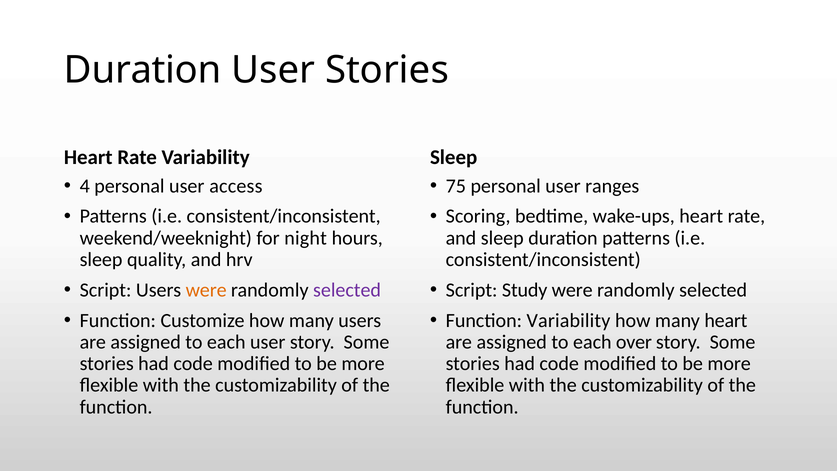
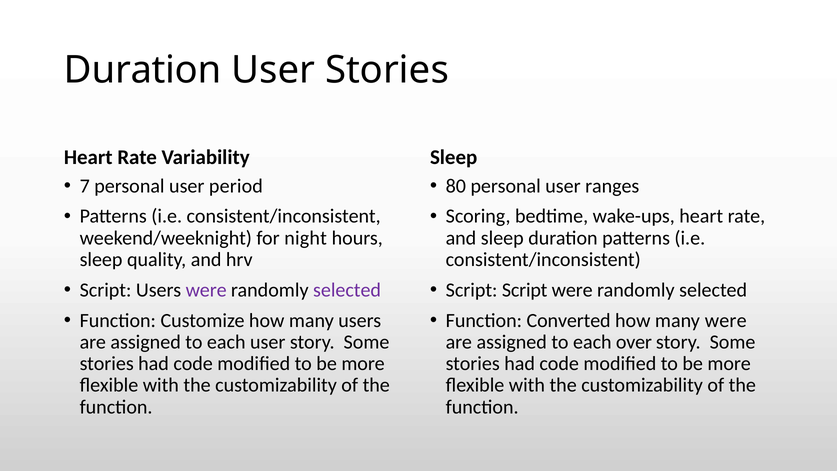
4: 4 -> 7
access: access -> period
75: 75 -> 80
were at (206, 290) colour: orange -> purple
Script Study: Study -> Script
Function Variability: Variability -> Converted
many heart: heart -> were
